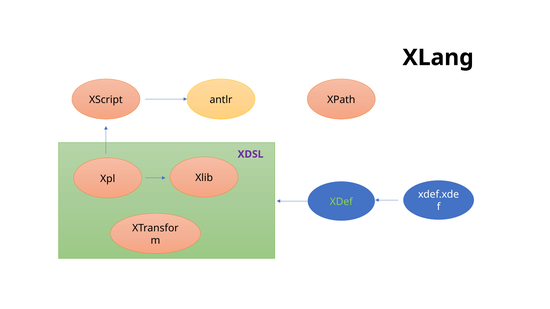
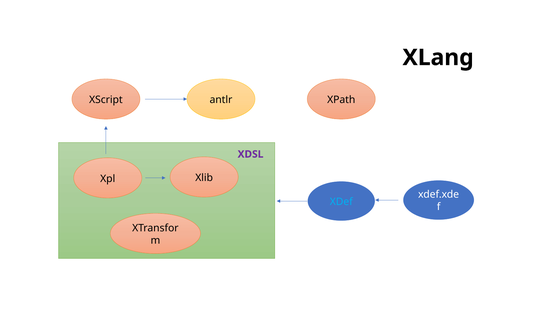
XDef colour: light green -> light blue
